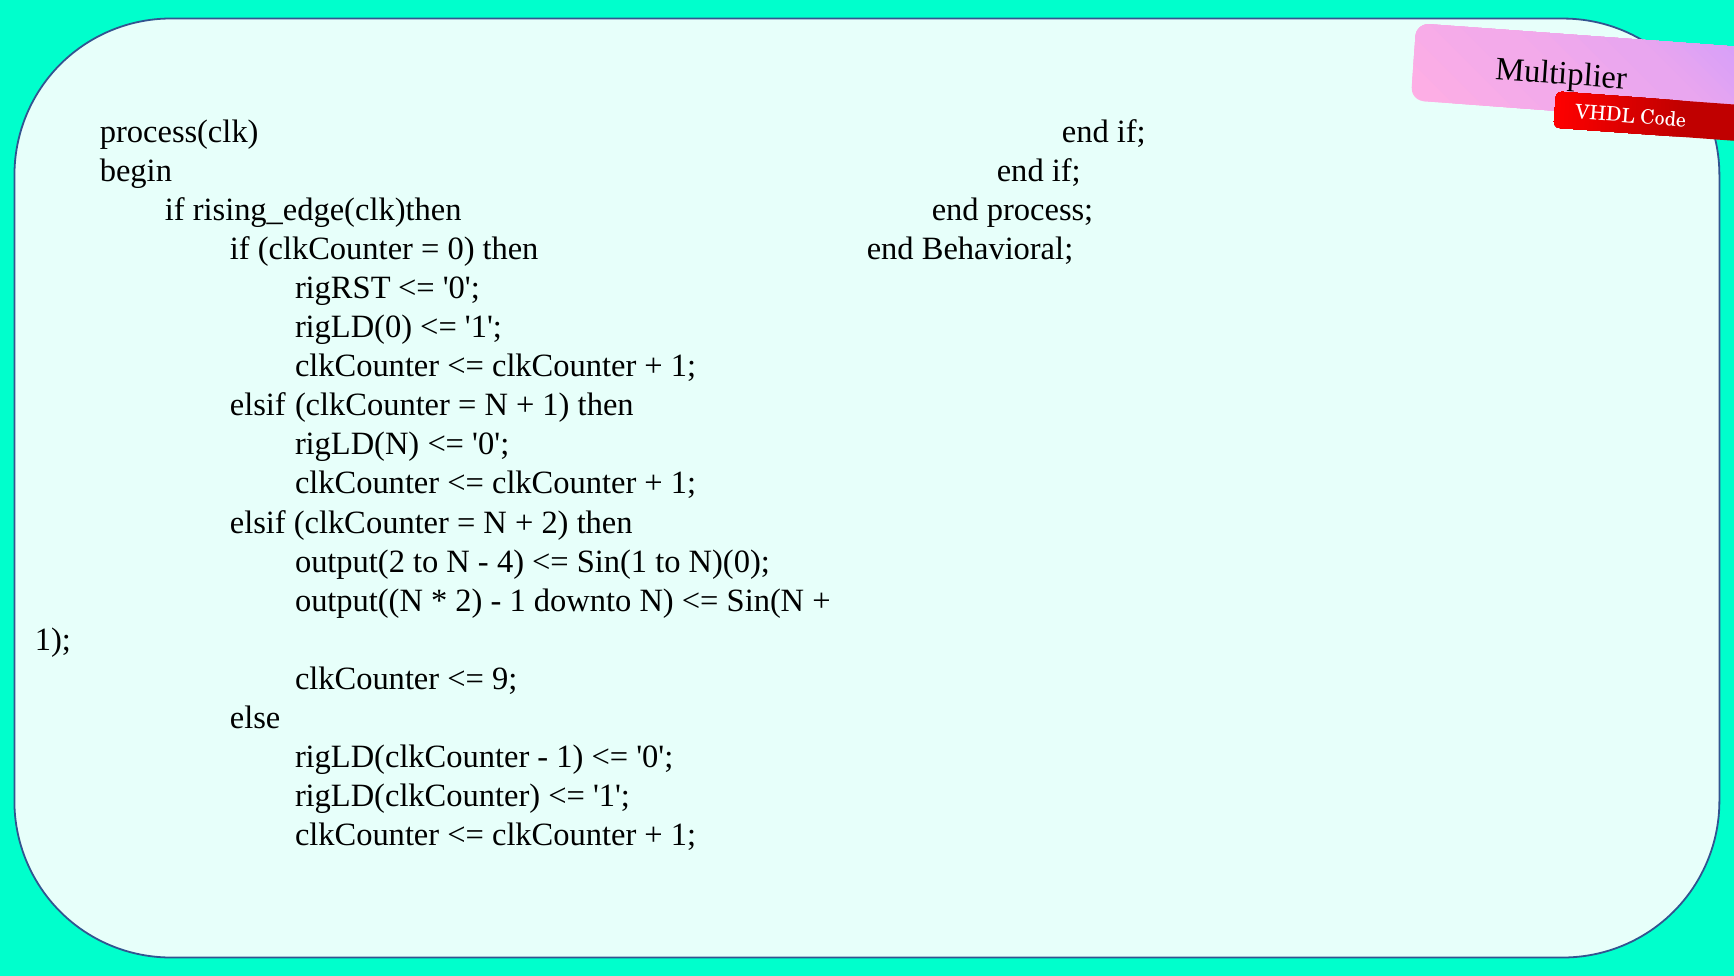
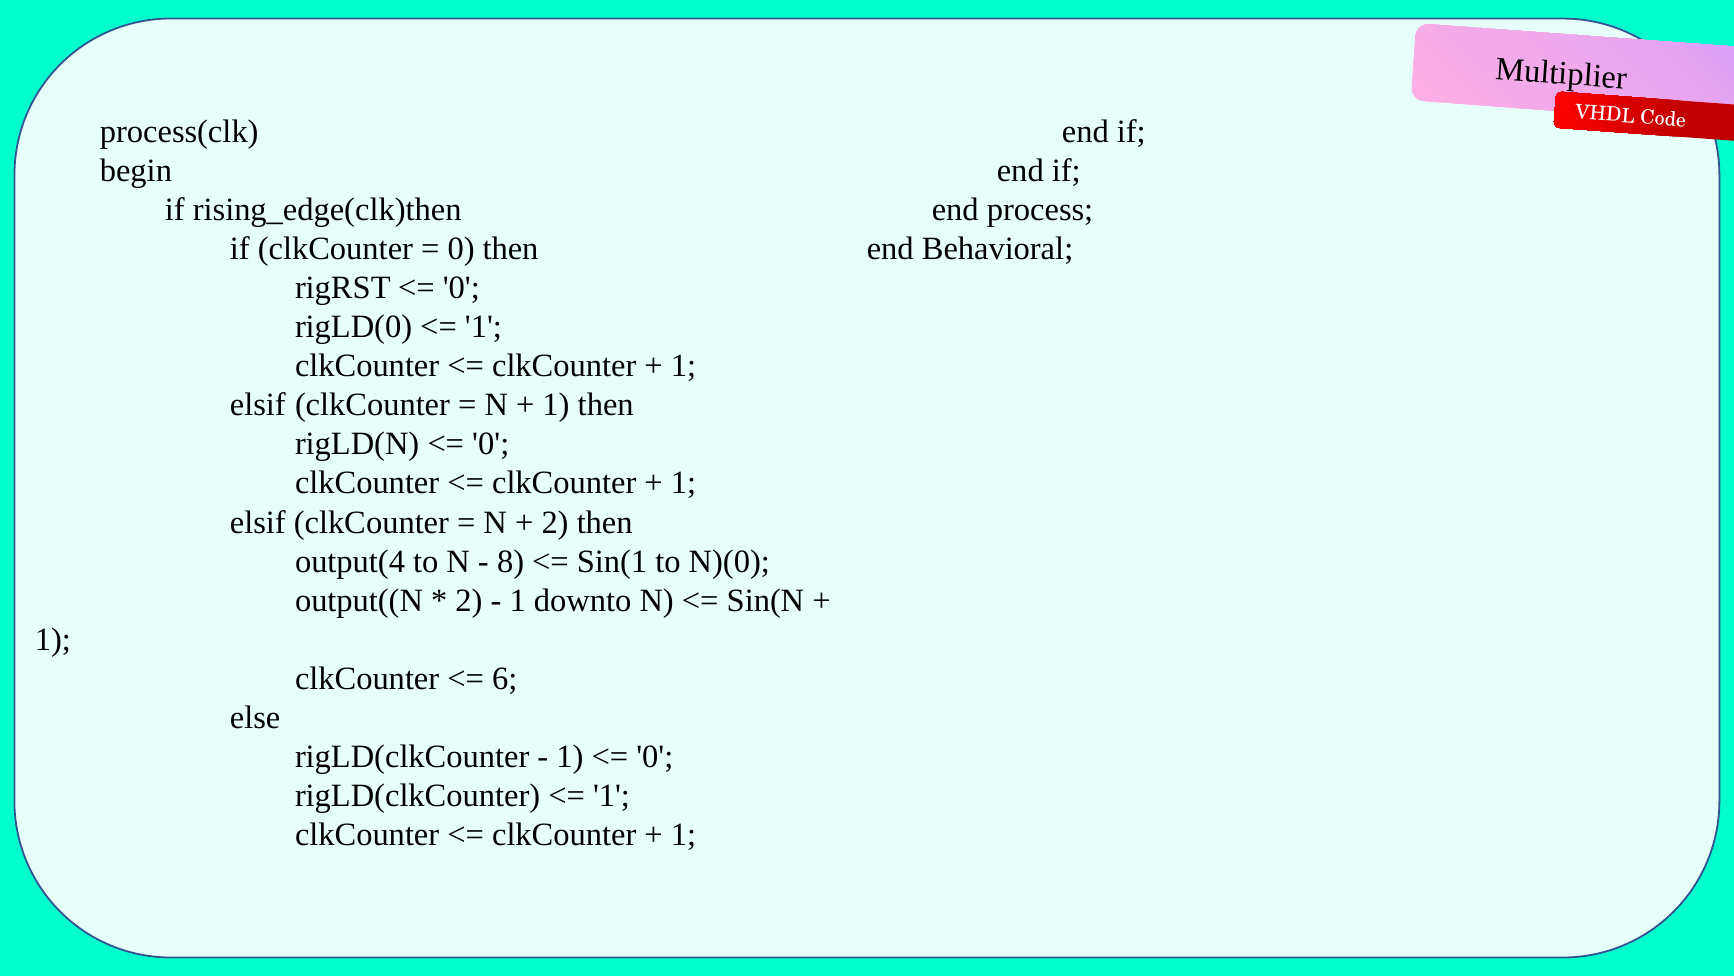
output(2: output(2 -> output(4
4: 4 -> 8
9: 9 -> 6
